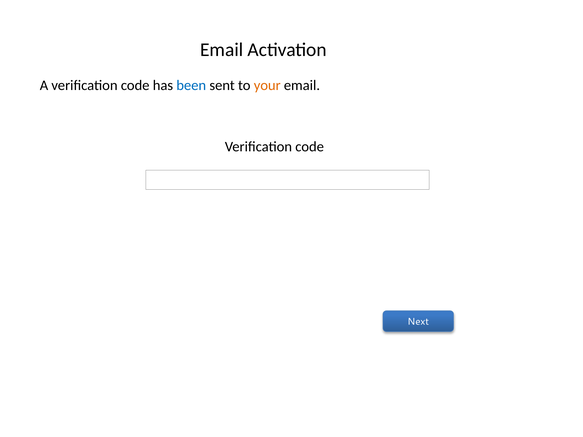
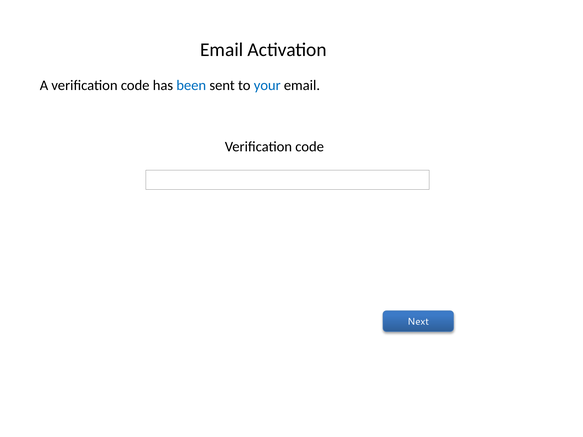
your colour: orange -> blue
